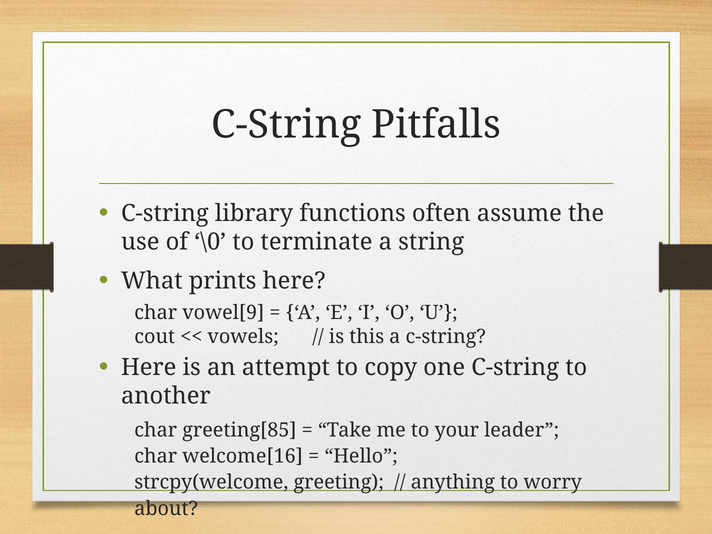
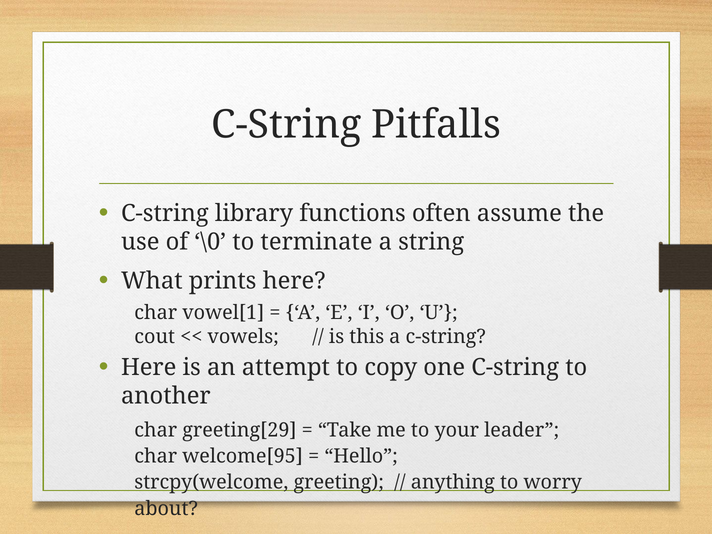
vowel[9: vowel[9 -> vowel[1
greeting[85: greeting[85 -> greeting[29
welcome[16: welcome[16 -> welcome[95
